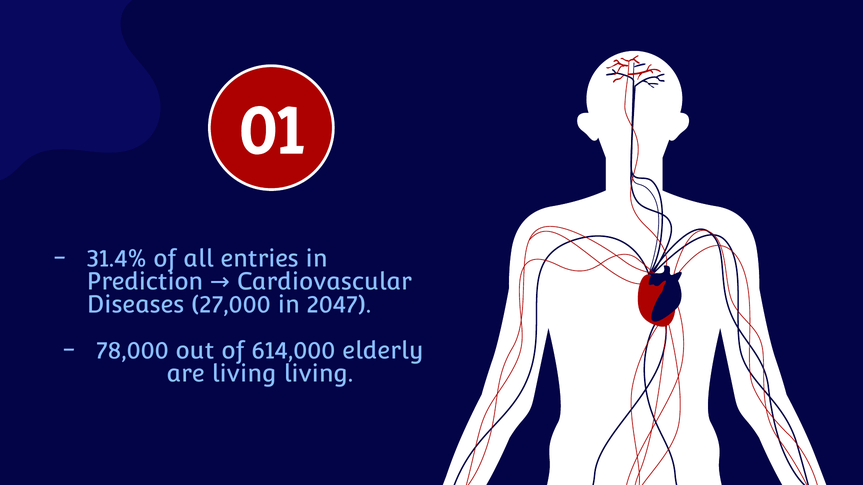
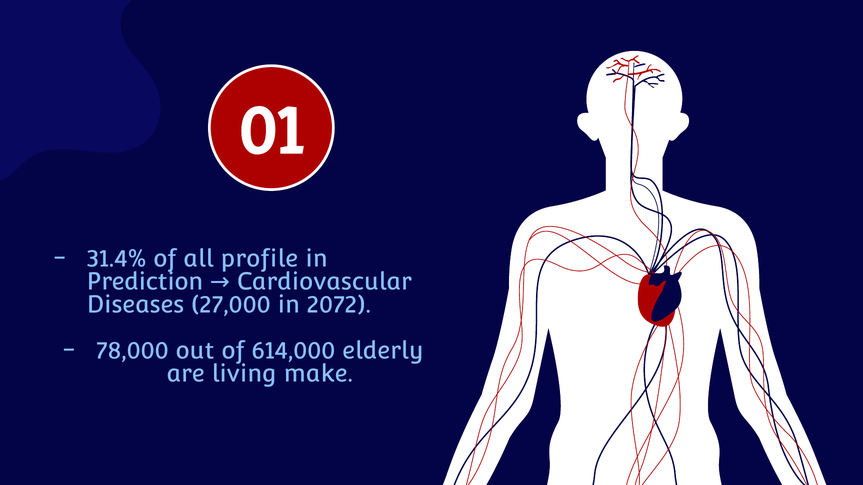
entries: entries -> profile
2047: 2047 -> 2072
living living: living -> make
